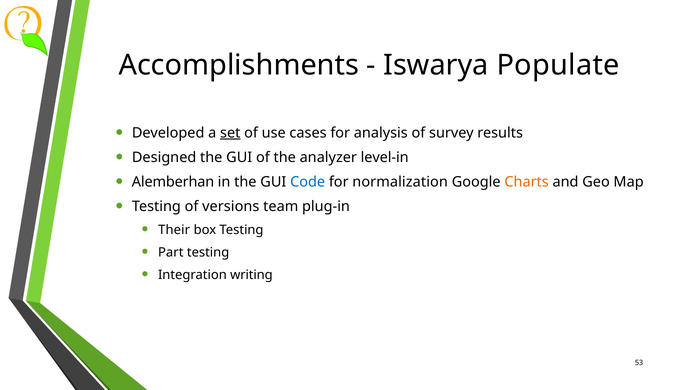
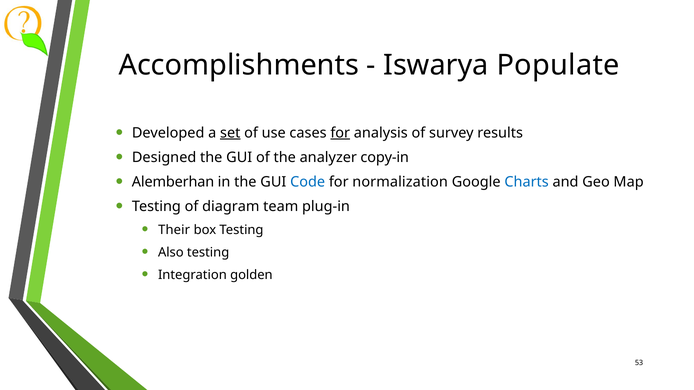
for at (340, 133) underline: none -> present
level-in: level-in -> copy-in
Charts colour: orange -> blue
versions: versions -> diagram
Part: Part -> Also
writing: writing -> golden
